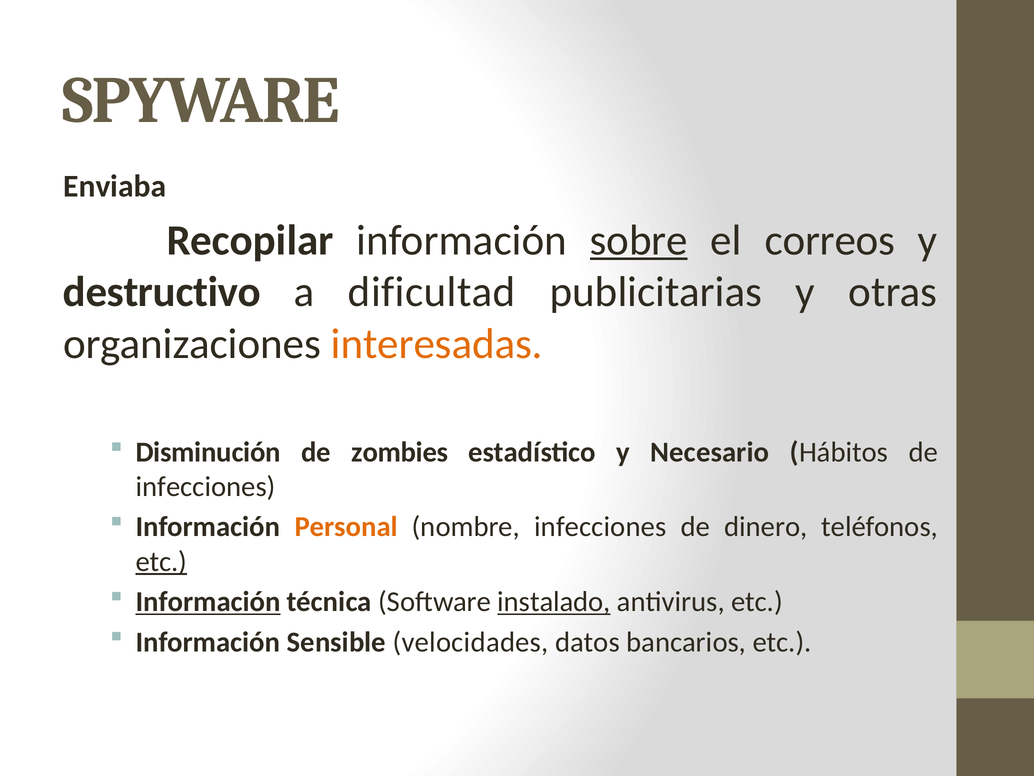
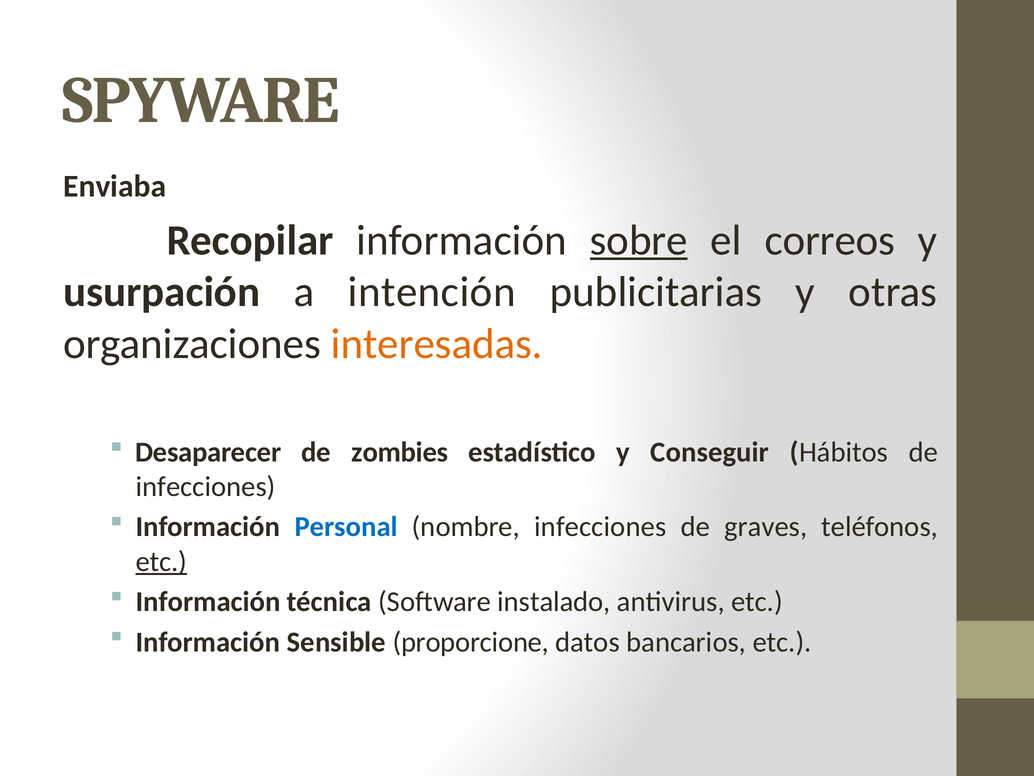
destructivo: destructivo -> usurpación
dificultad: dificultad -> intención
Disminución: Disminución -> Desaparecer
Necesario: Necesario -> Conseguir
Personal colour: orange -> blue
dinero: dinero -> graves
Información at (208, 601) underline: present -> none
instalado underline: present -> none
velocidades: velocidades -> proporcione
